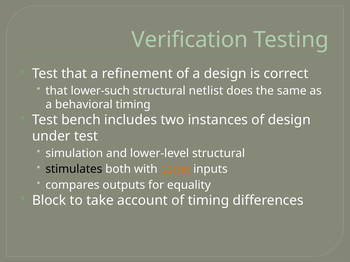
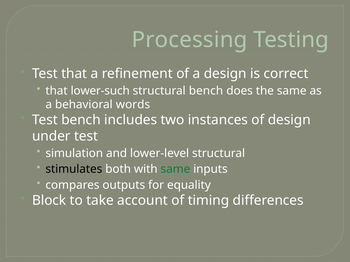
Verification: Verification -> Processing
structural netlist: netlist -> bench
behavioral timing: timing -> words
same at (175, 169) colour: orange -> green
